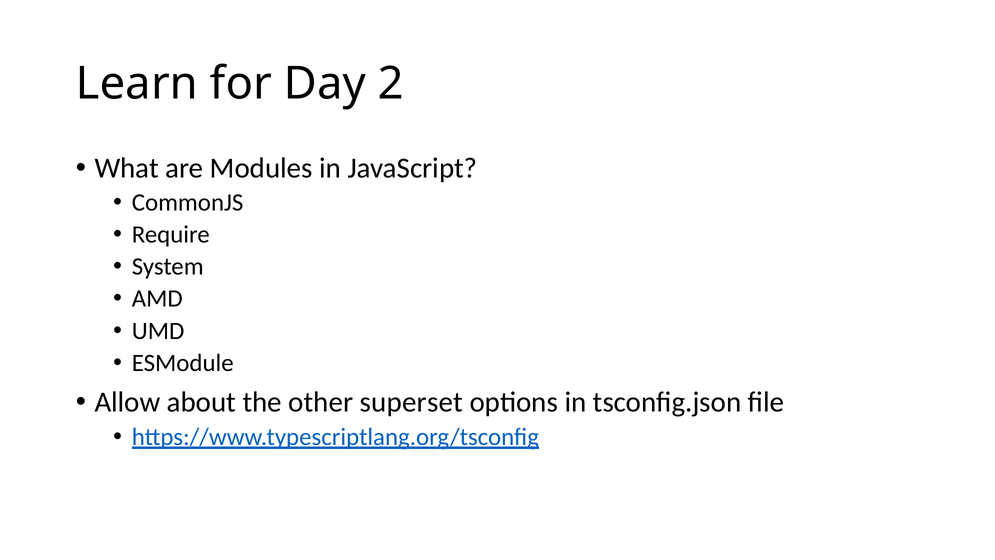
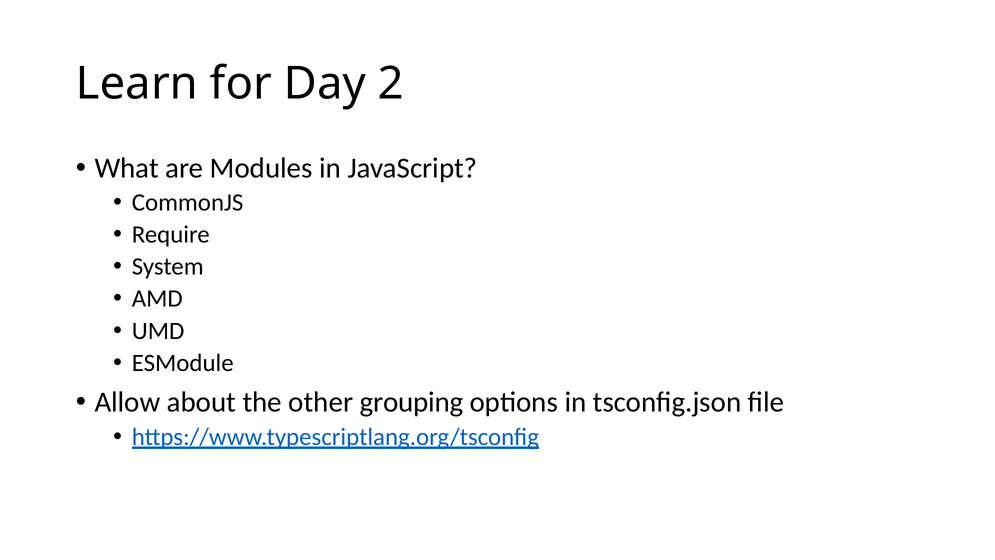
superset: superset -> grouping
